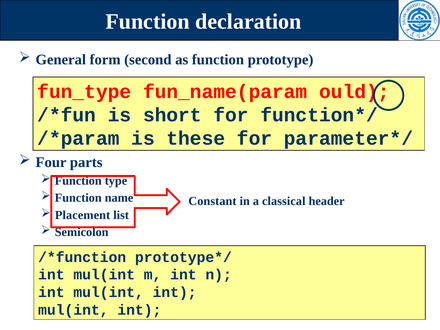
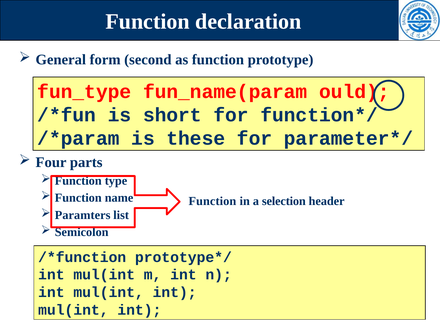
Constant at (212, 201): Constant -> Function
classical: classical -> selection
Placement: Placement -> Paramters
